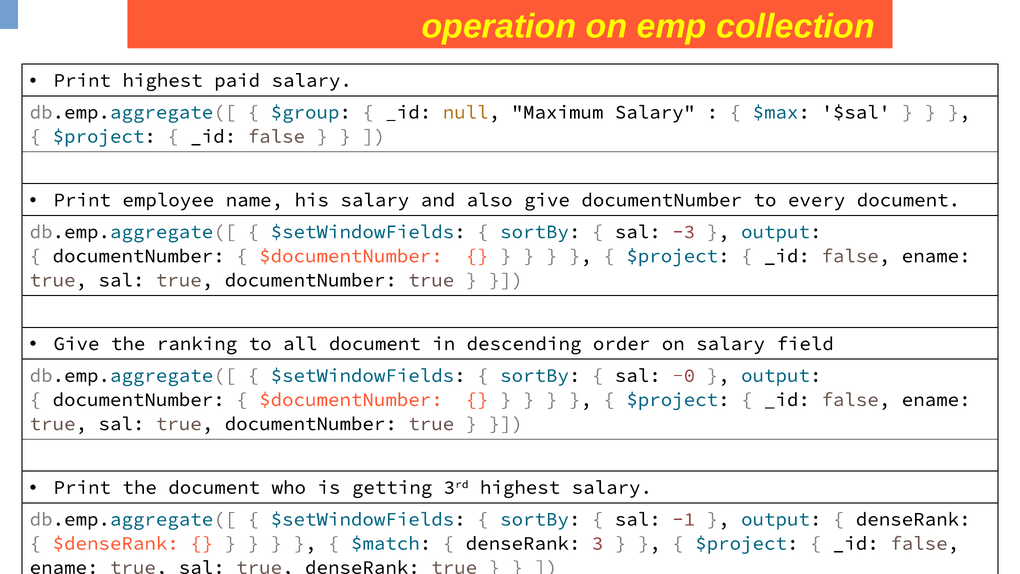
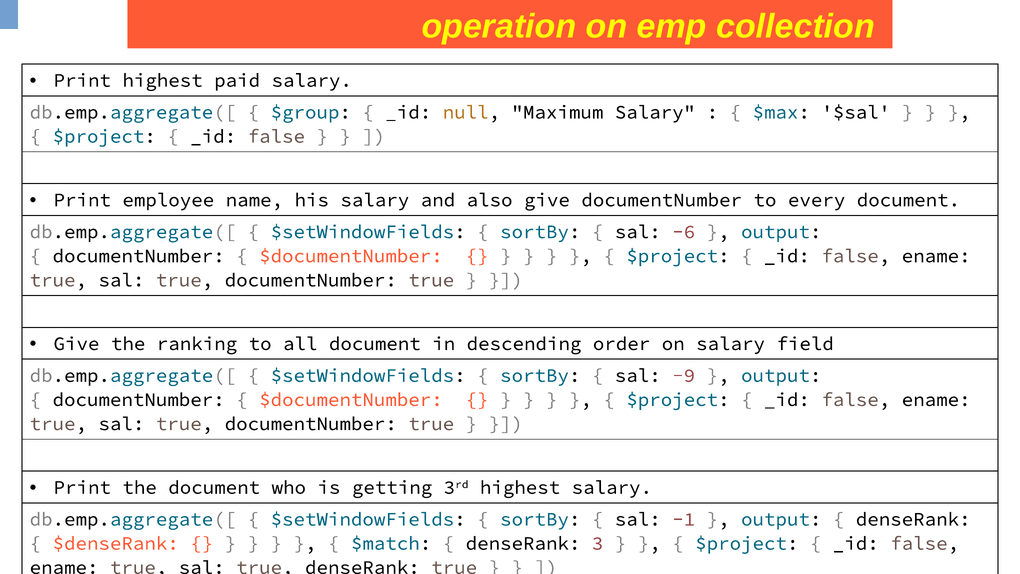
-3: -3 -> -6
-0: -0 -> -9
